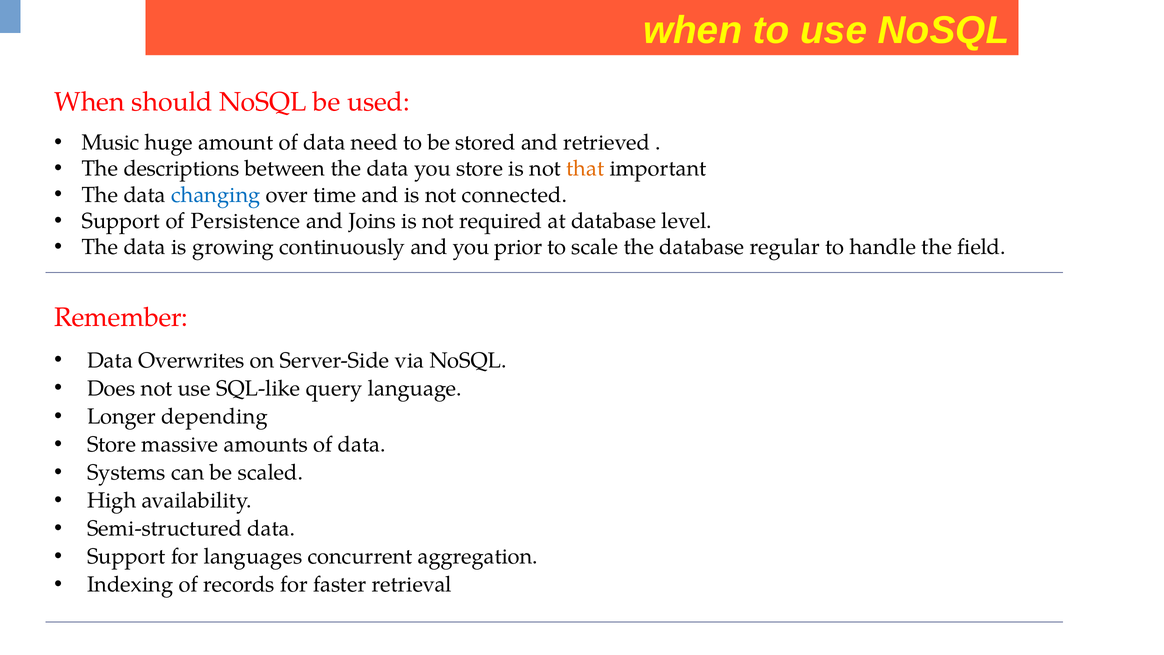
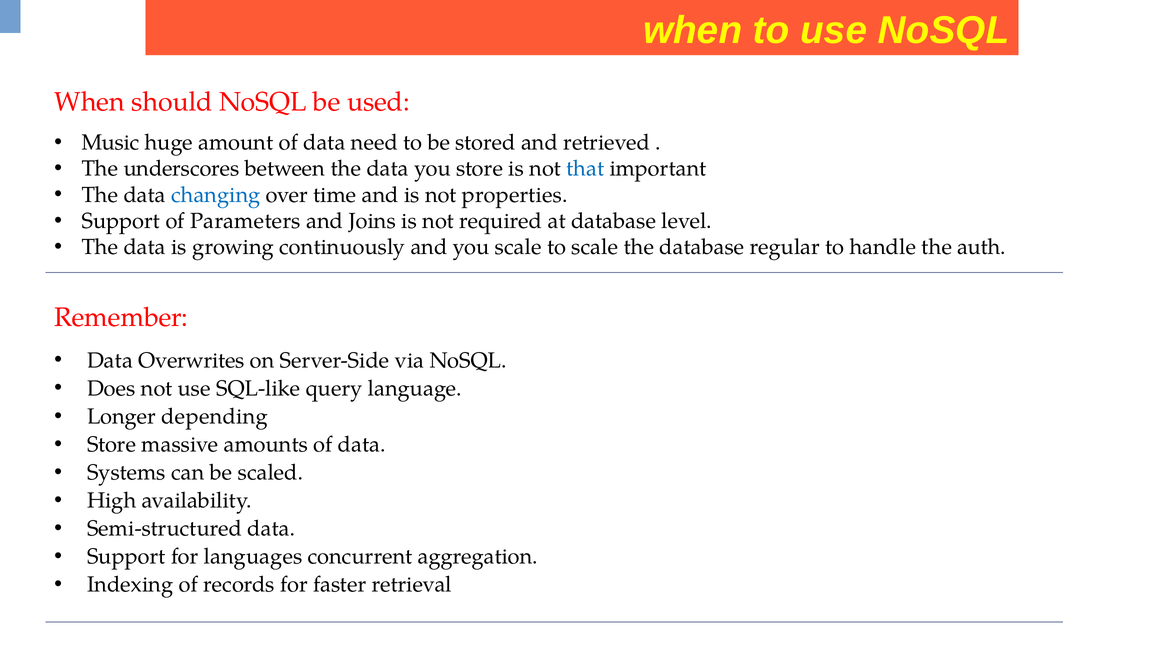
descriptions: descriptions -> underscores
that colour: orange -> blue
connected: connected -> properties
Persistence: Persistence -> Parameters
you prior: prior -> scale
field: field -> auth
